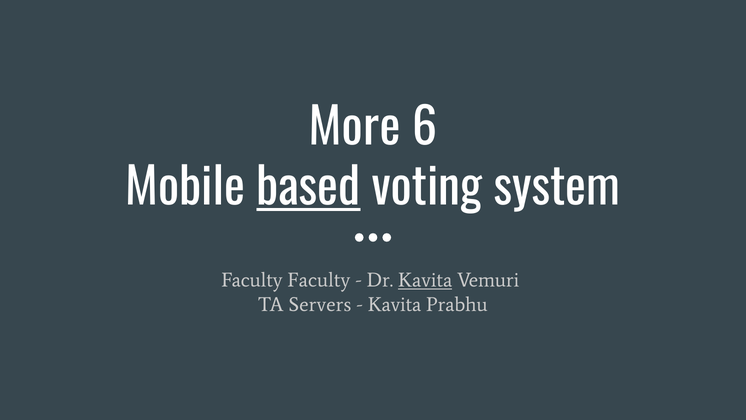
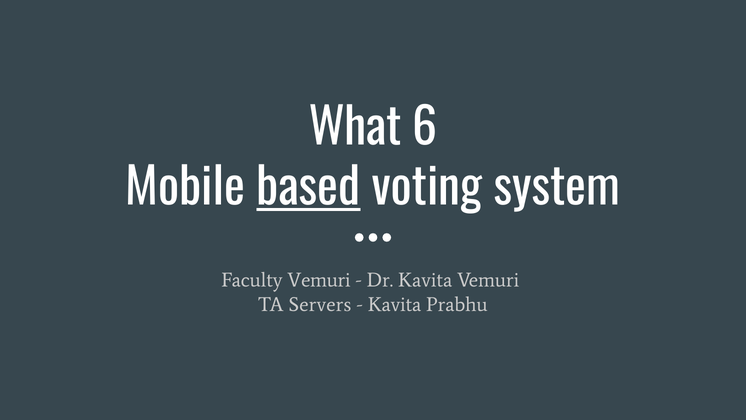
More: More -> What
Faculty Faculty: Faculty -> Vemuri
Kavita at (425, 280) underline: present -> none
